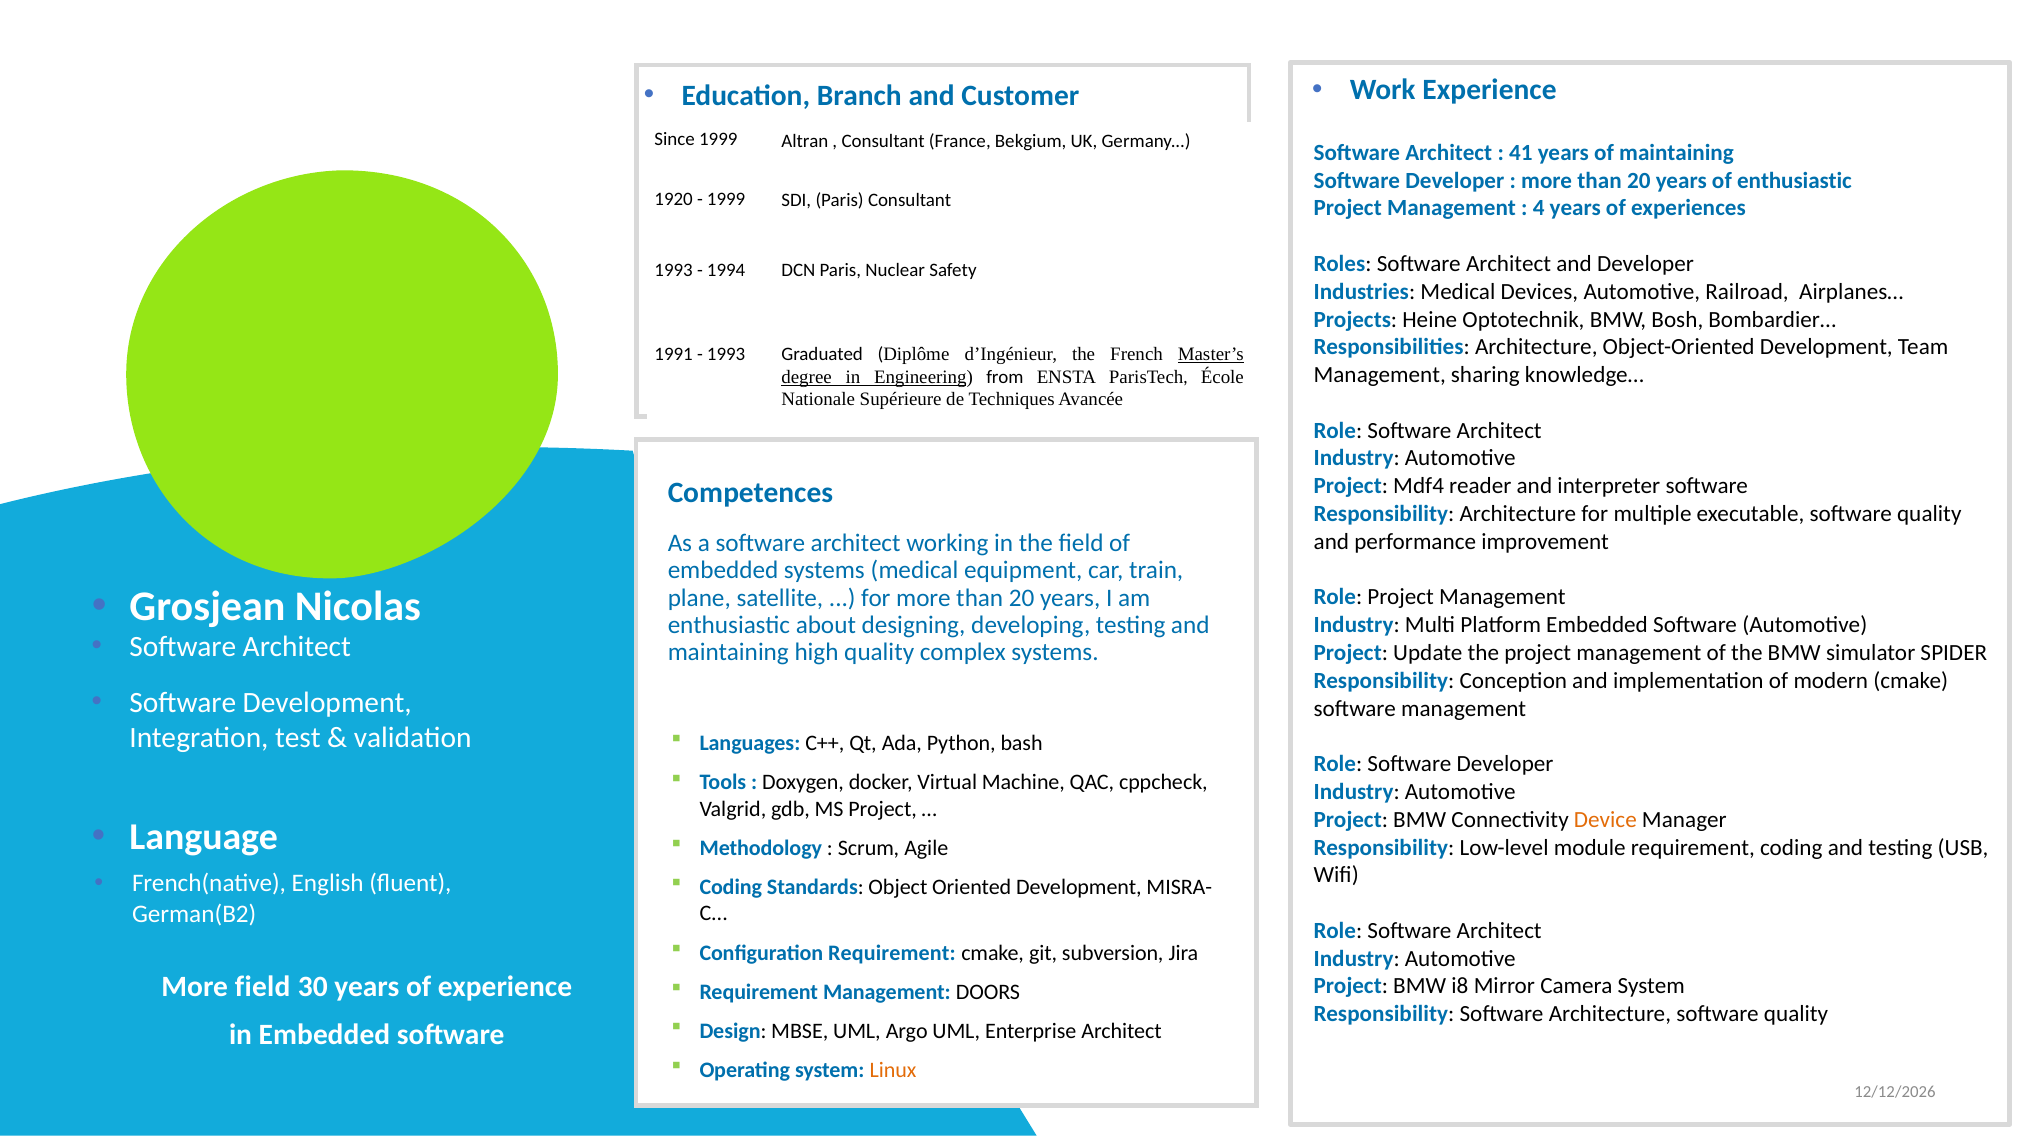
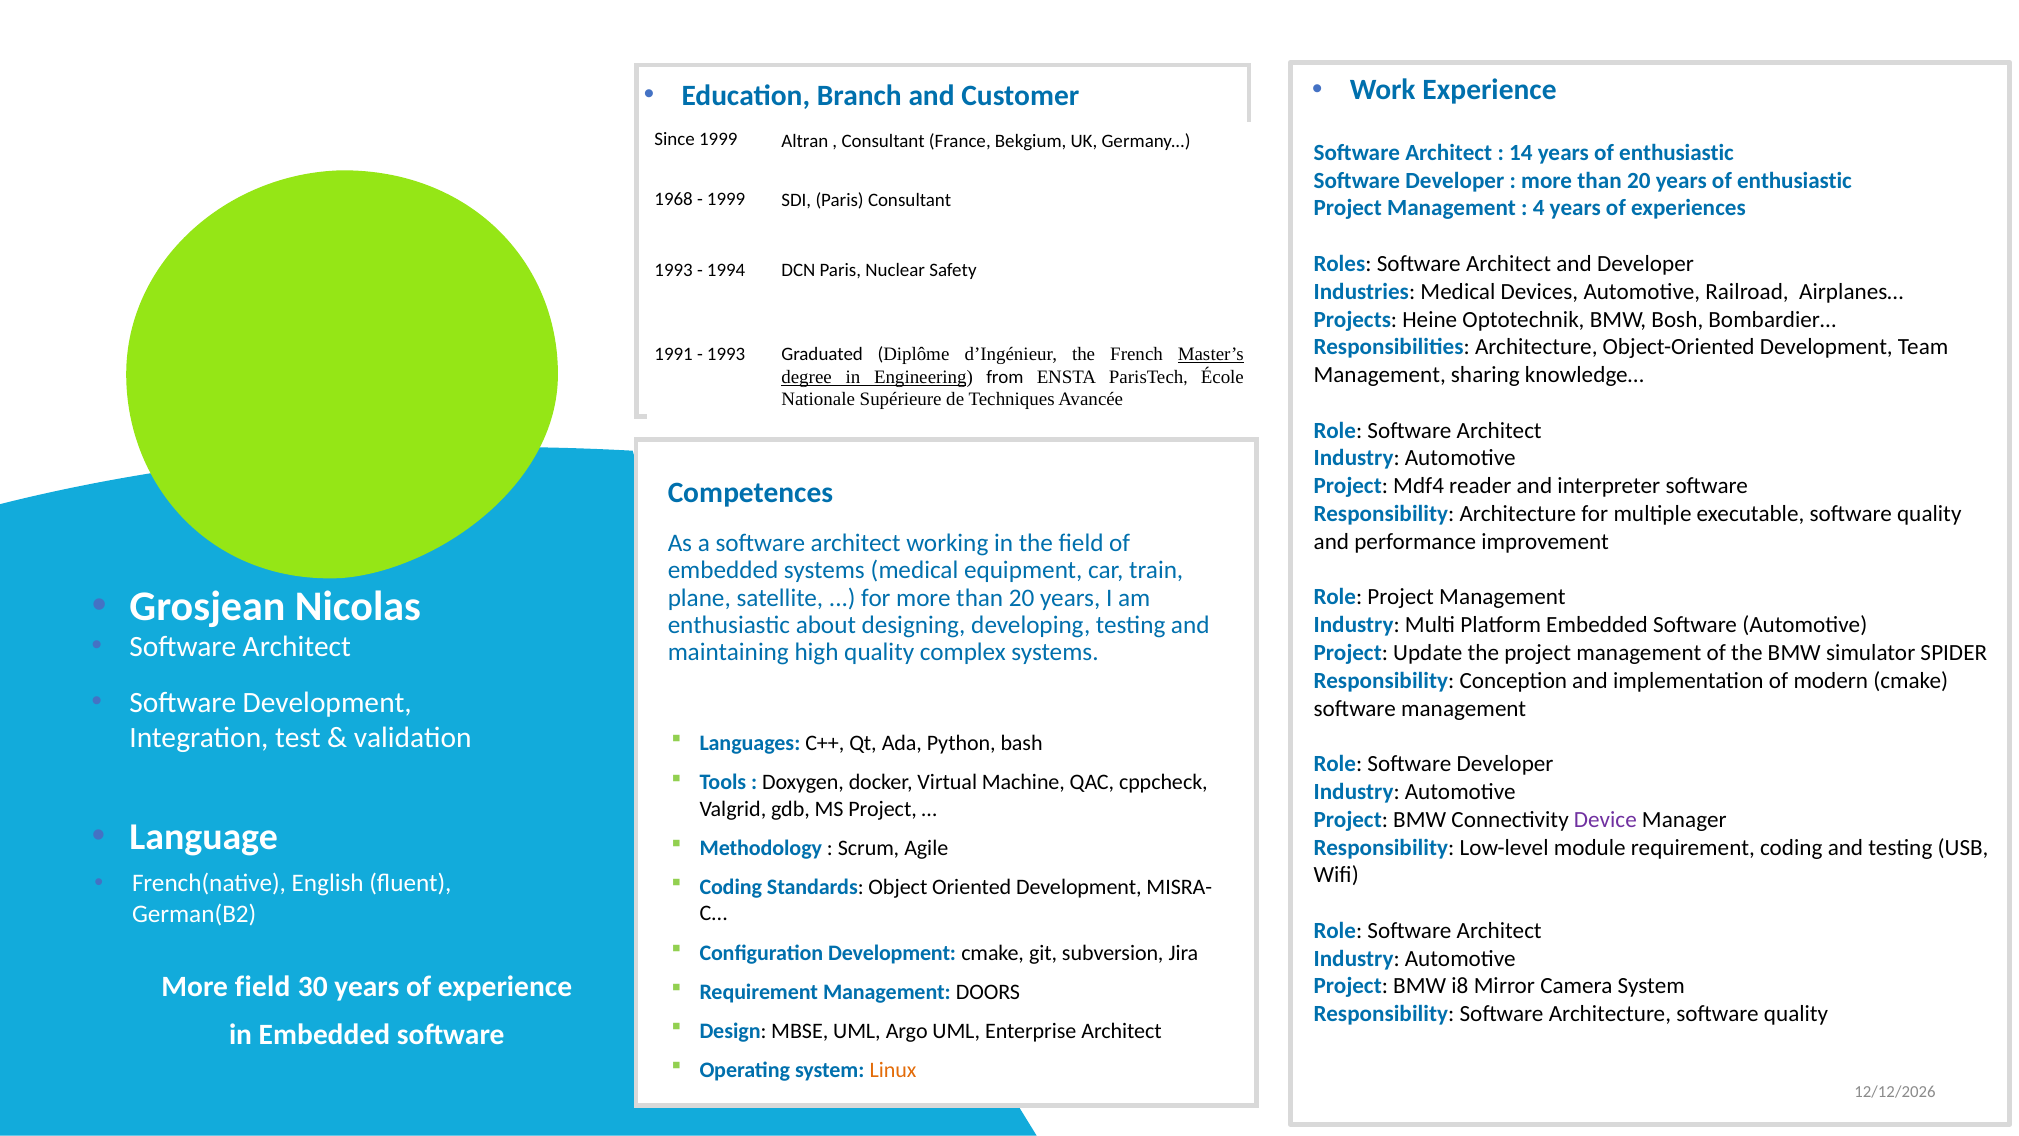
41: 41 -> 14
maintaining at (1677, 153): maintaining -> enthusiastic
1920: 1920 -> 1968
Device colour: orange -> purple
Configuration Requirement: Requirement -> Development
